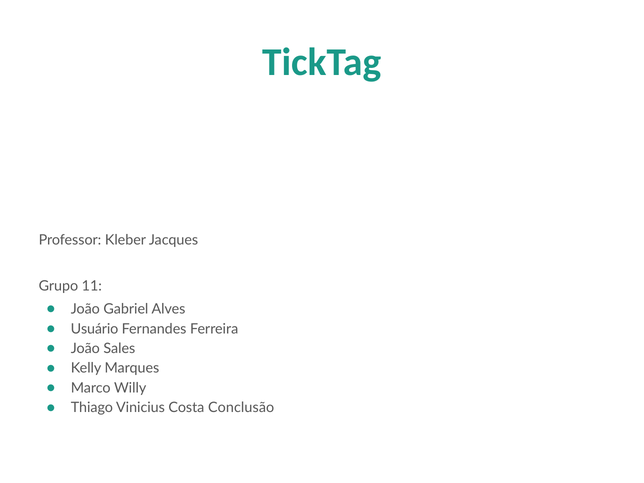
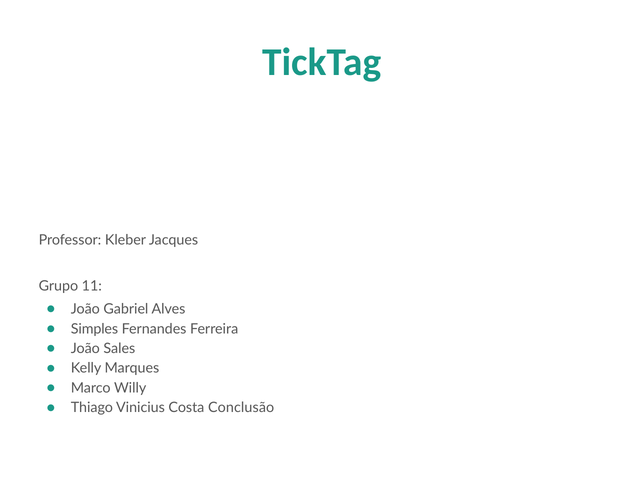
Usuário: Usuário -> Simples
